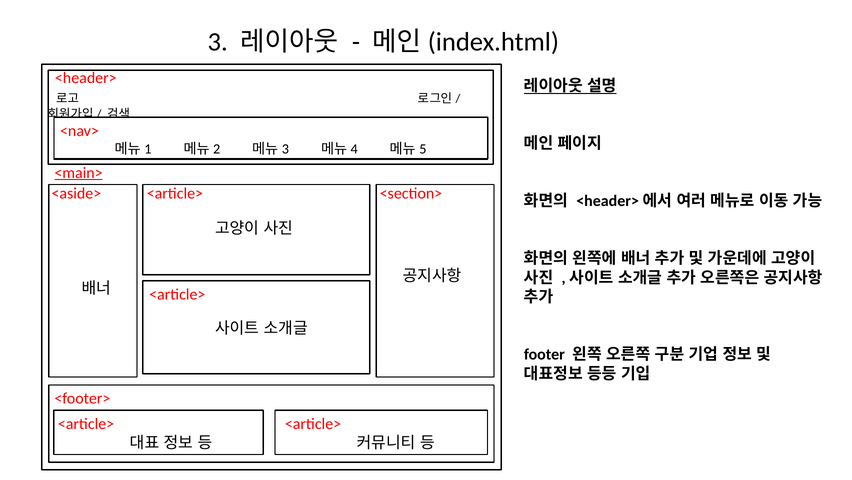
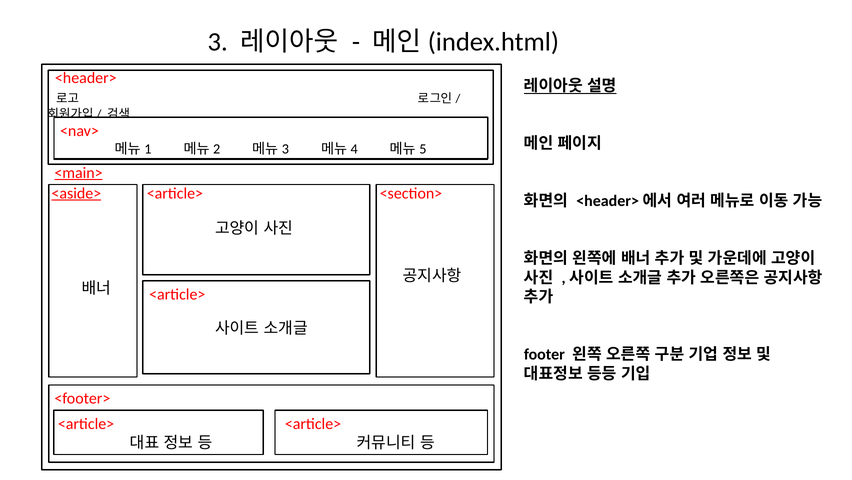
<aside> underline: none -> present
